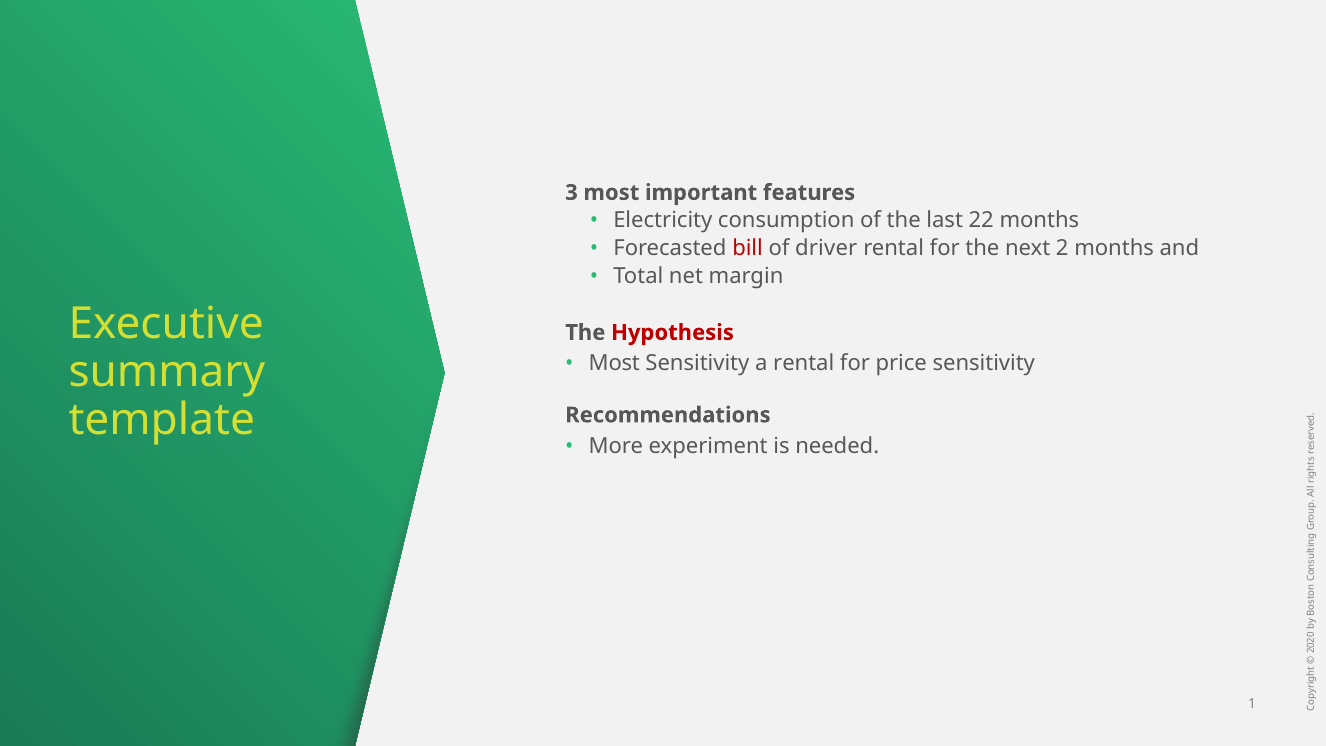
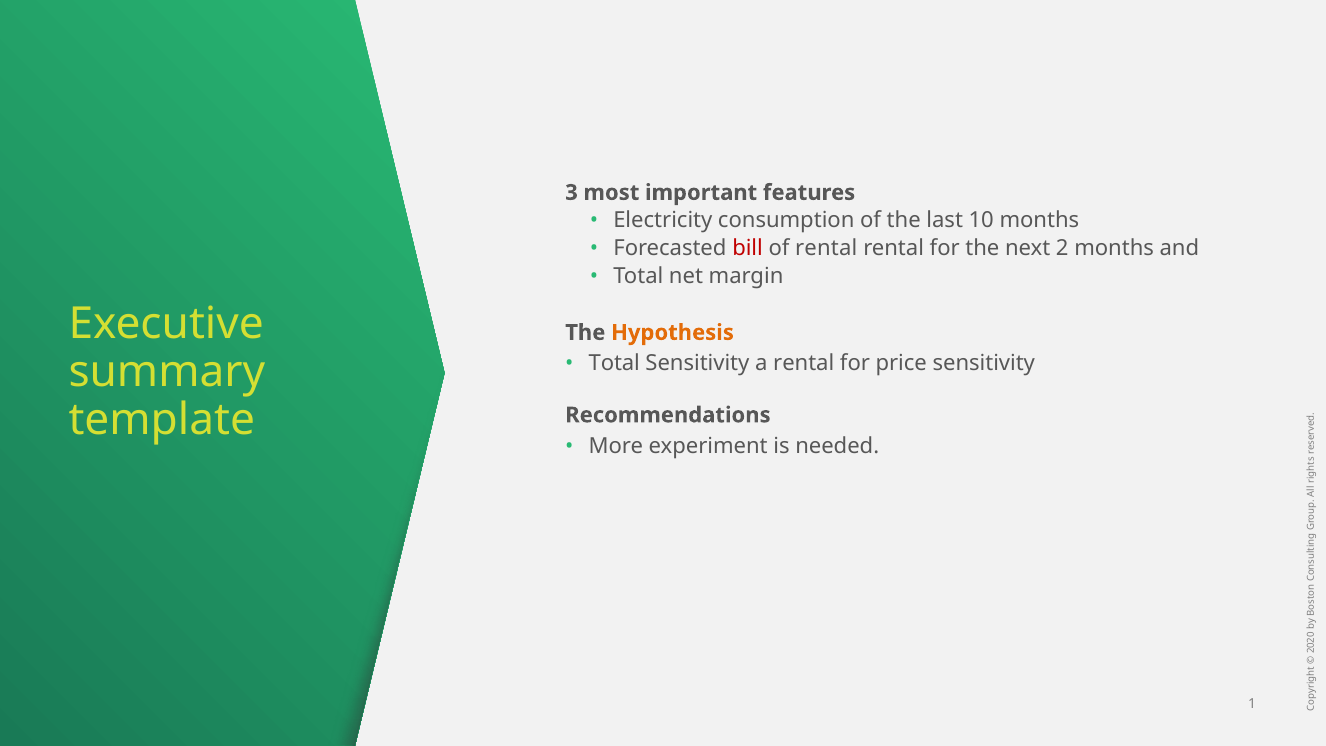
22: 22 -> 10
of driver: driver -> rental
Hypothesis colour: red -> orange
Most at (614, 364): Most -> Total
